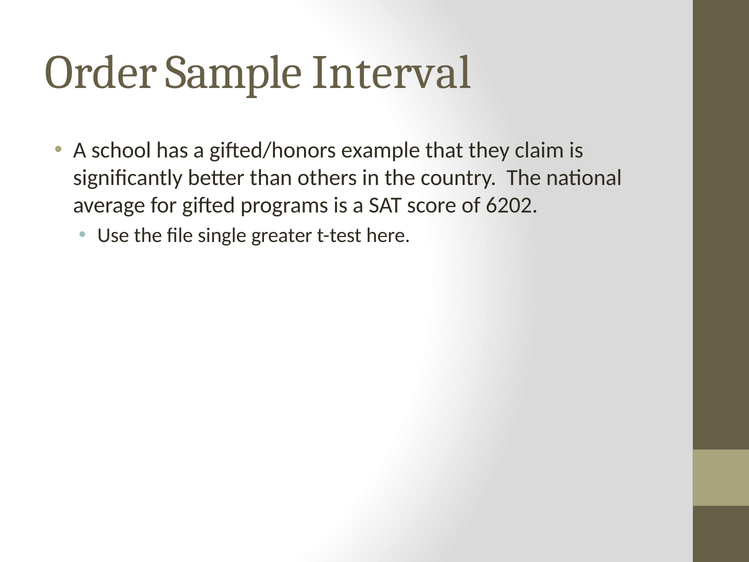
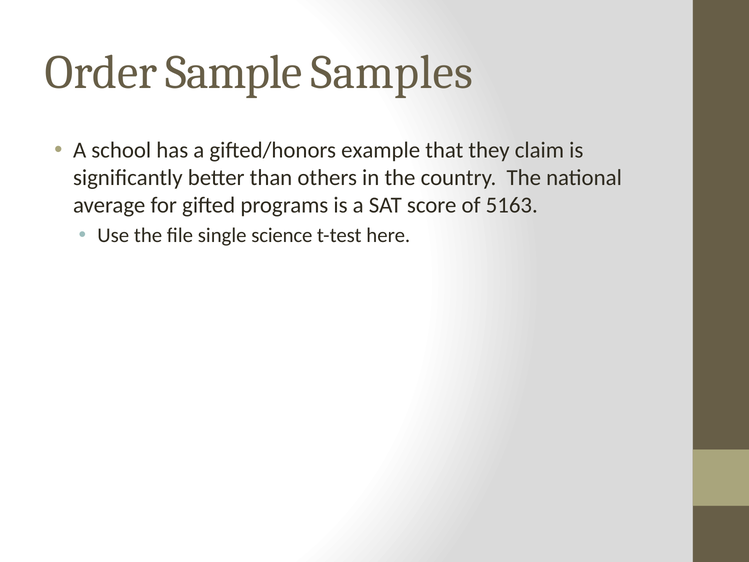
Interval: Interval -> Samples
6202: 6202 -> 5163
greater: greater -> science
